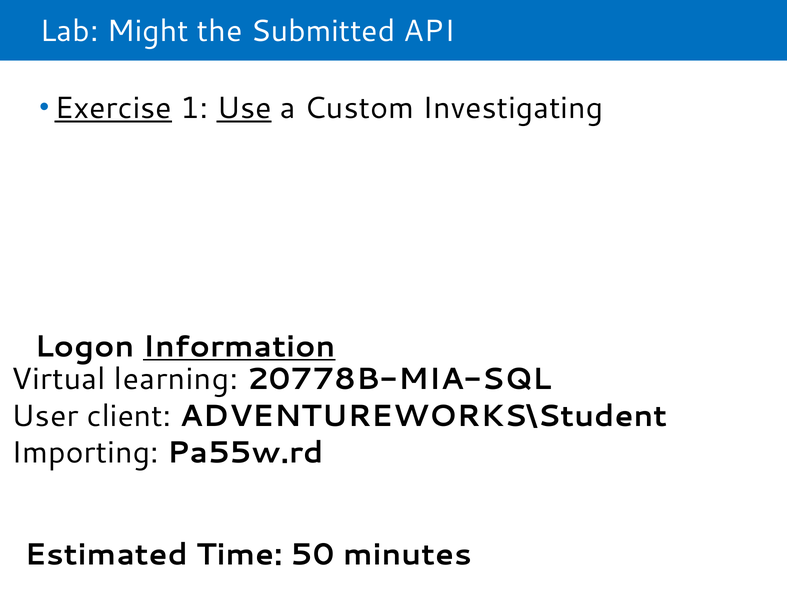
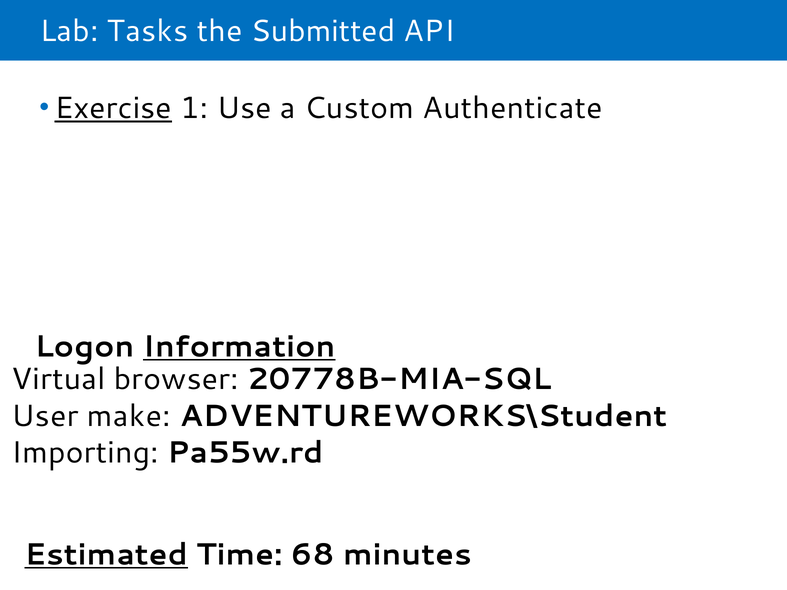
Might: Might -> Tasks
Use underline: present -> none
Investigating: Investigating -> Authenticate
learning: learning -> browser
client: client -> make
Estimated underline: none -> present
50: 50 -> 68
